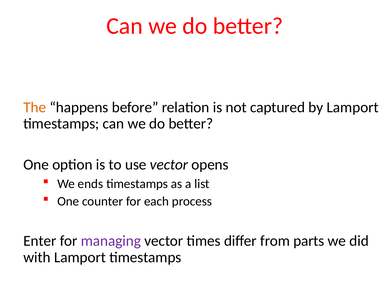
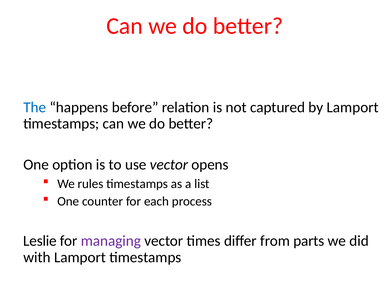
The colour: orange -> blue
ends: ends -> rules
Enter: Enter -> Leslie
